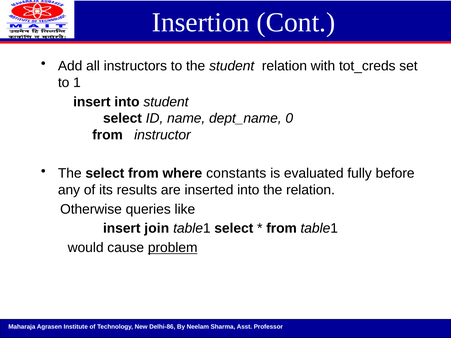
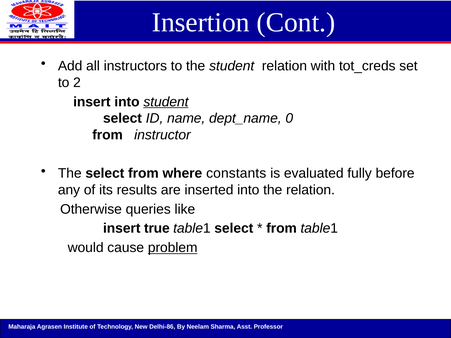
1: 1 -> 2
student at (166, 102) underline: none -> present
join: join -> true
